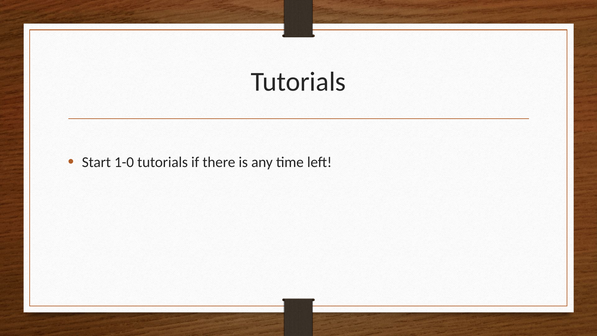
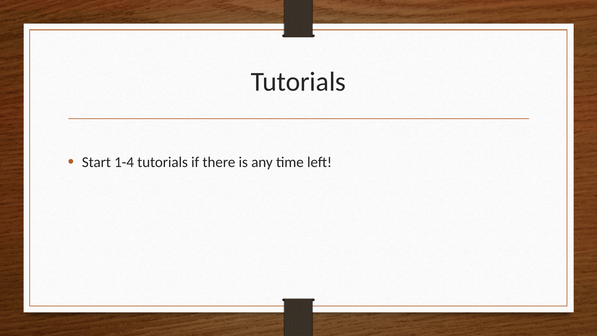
1-0: 1-0 -> 1-4
